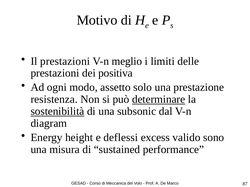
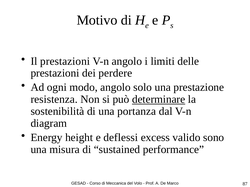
V-n meglio: meglio -> angolo
positiva: positiva -> perdere
modo assetto: assetto -> angolo
sostenibilità underline: present -> none
subsonic: subsonic -> portanza
